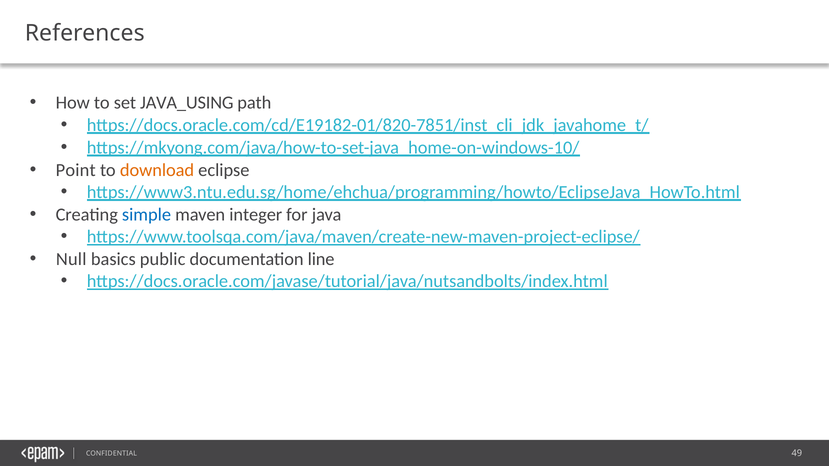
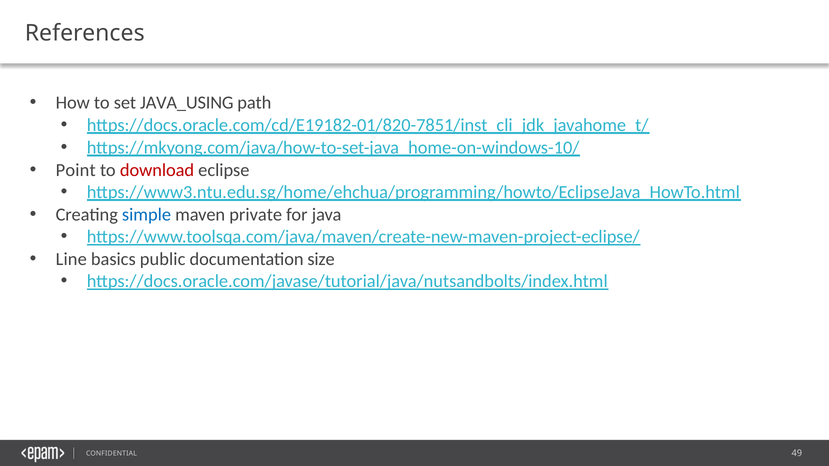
download colour: orange -> red
integer: integer -> private
Null: Null -> Line
line: line -> size
